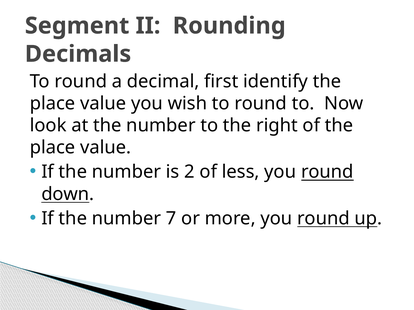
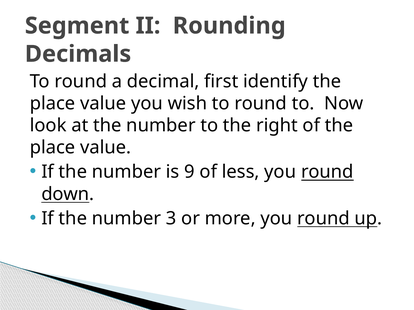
2: 2 -> 9
7: 7 -> 3
